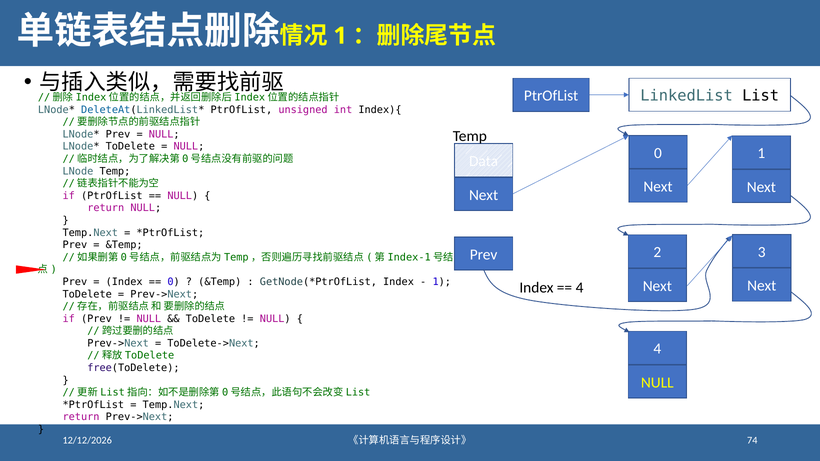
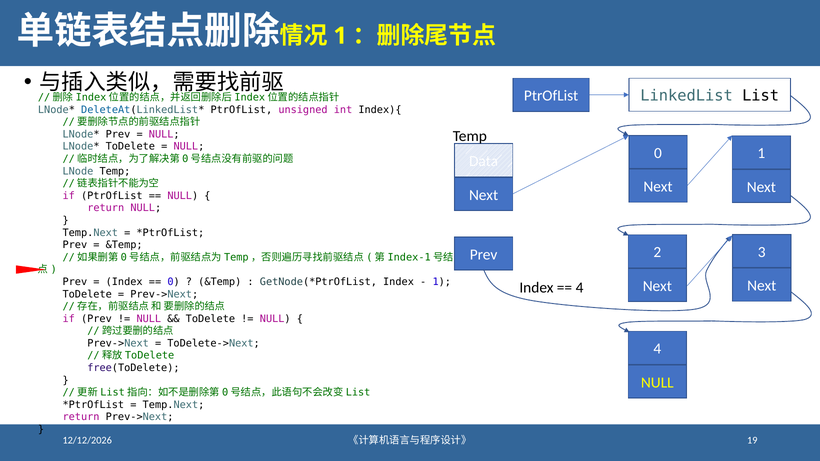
74: 74 -> 19
